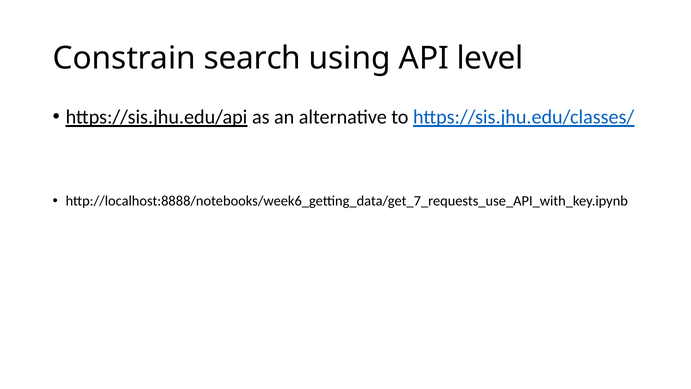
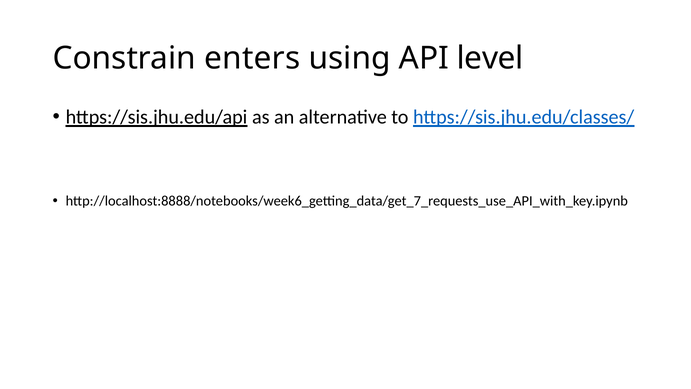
search: search -> enters
